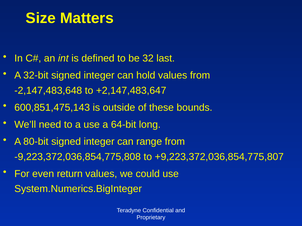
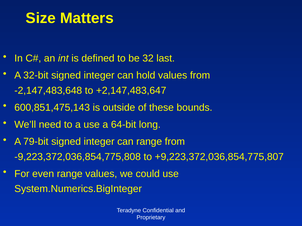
80-bit: 80-bit -> 79-bit
even return: return -> range
